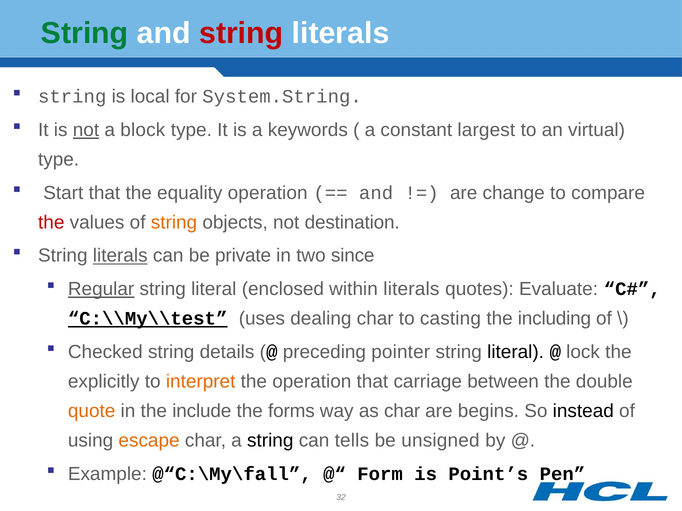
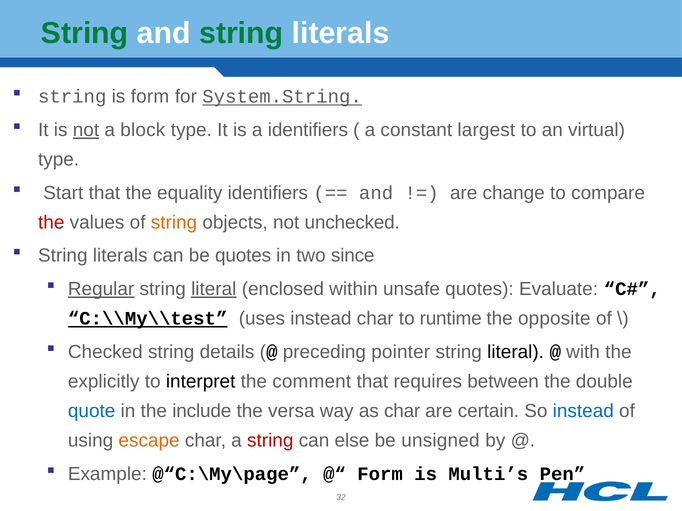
string at (241, 33) colour: red -> green
is local: local -> form
System.String underline: none -> present
a keywords: keywords -> identifiers
equality operation: operation -> identifiers
destination: destination -> unchecked
literals at (120, 256) underline: present -> none
be private: private -> quotes
literal at (214, 289) underline: none -> present
within literals: literals -> unsafe
uses dealing: dealing -> instead
casting: casting -> runtime
including: including -> opposite
lock: lock -> with
interpret colour: orange -> black
the operation: operation -> comment
carriage: carriage -> requires
quote colour: orange -> blue
forms: forms -> versa
begins: begins -> certain
instead at (583, 411) colour: black -> blue
string at (270, 441) colour: black -> red
tells: tells -> else
@“C:\My\fall: @“C:\My\fall -> @“C:\My\page
Point’s: Point’s -> Multi’s
